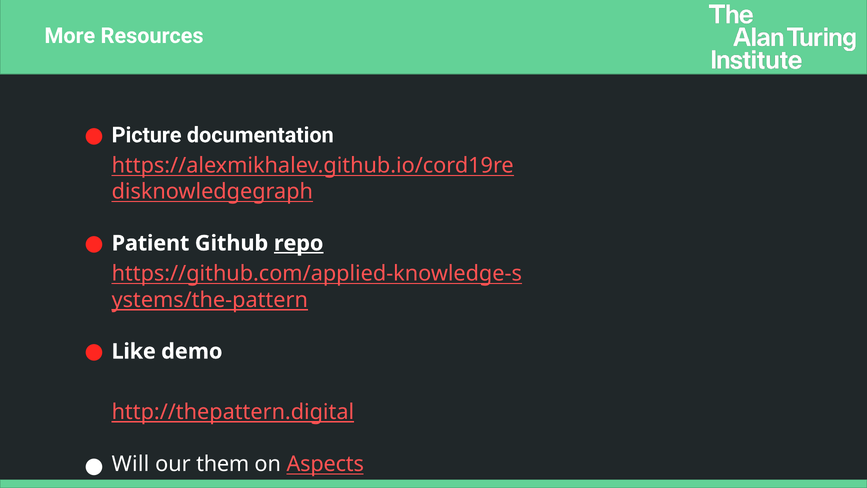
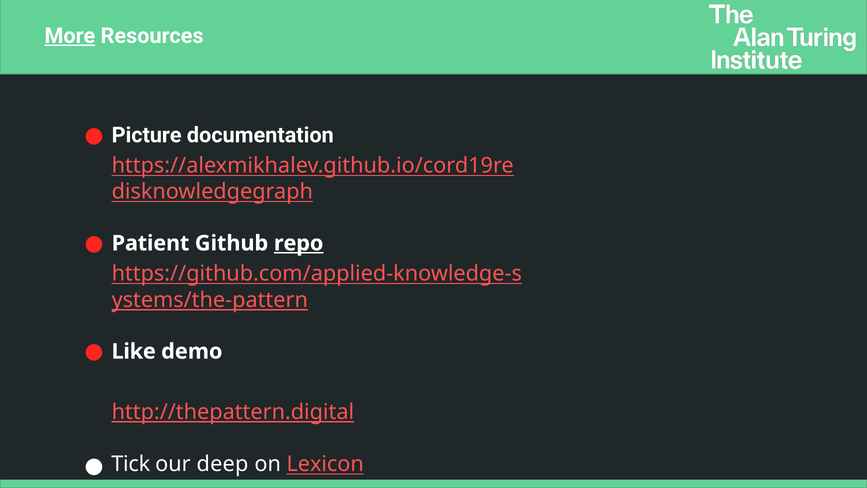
More underline: none -> present
Will: Will -> Tick
them: them -> deep
Aspects: Aspects -> Lexicon
